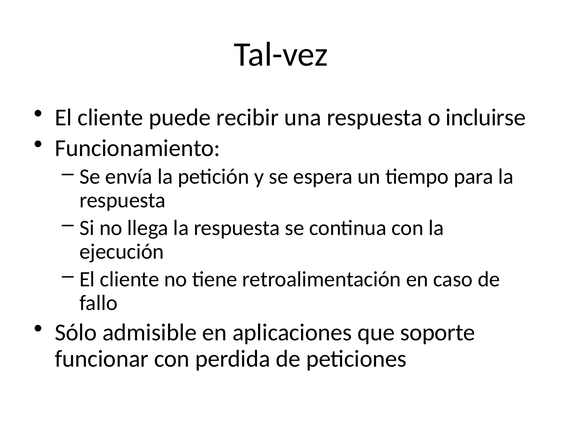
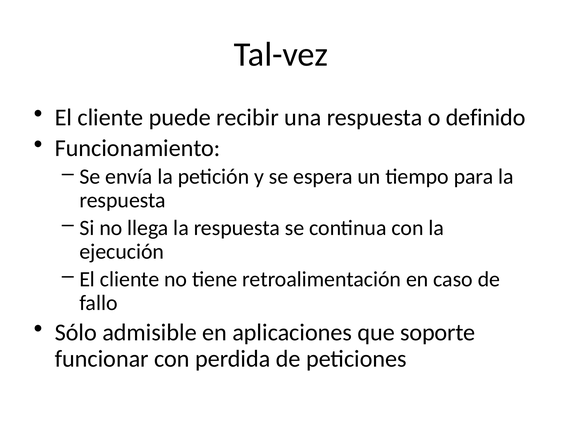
incluirse: incluirse -> definido
